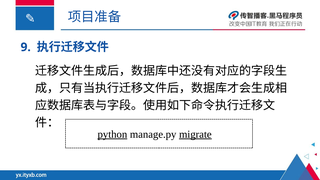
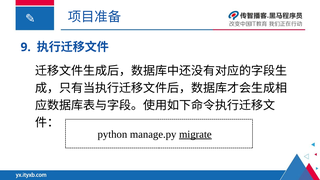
python underline: present -> none
